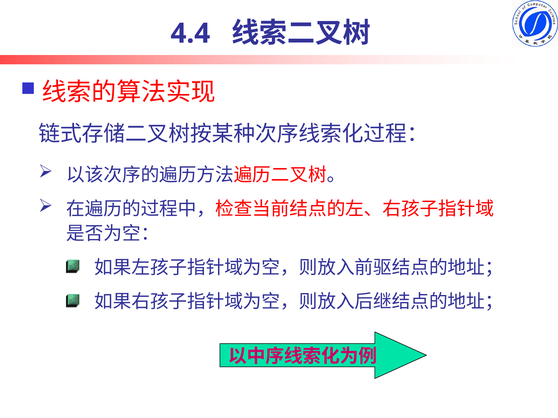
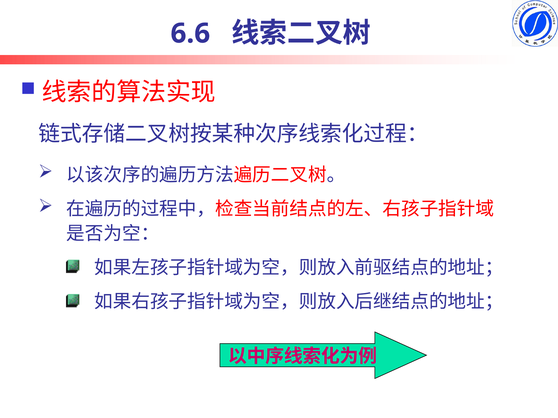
4.4: 4.4 -> 6.6
